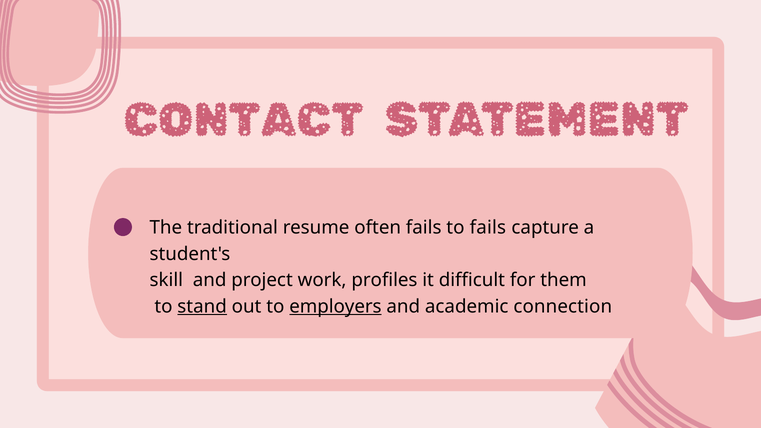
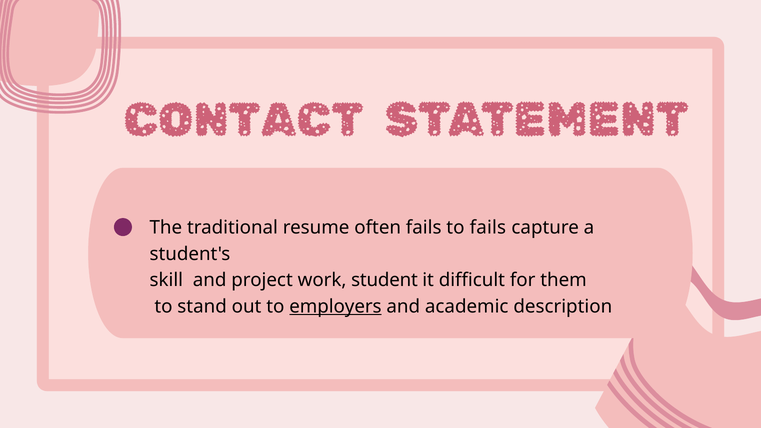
profiles: profiles -> student
stand underline: present -> none
connection: connection -> description
